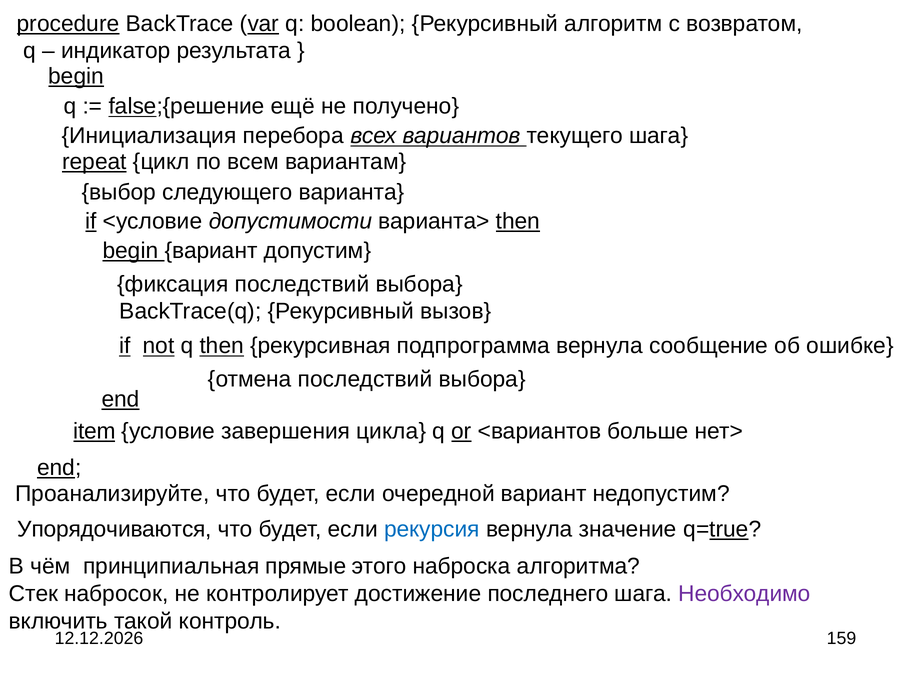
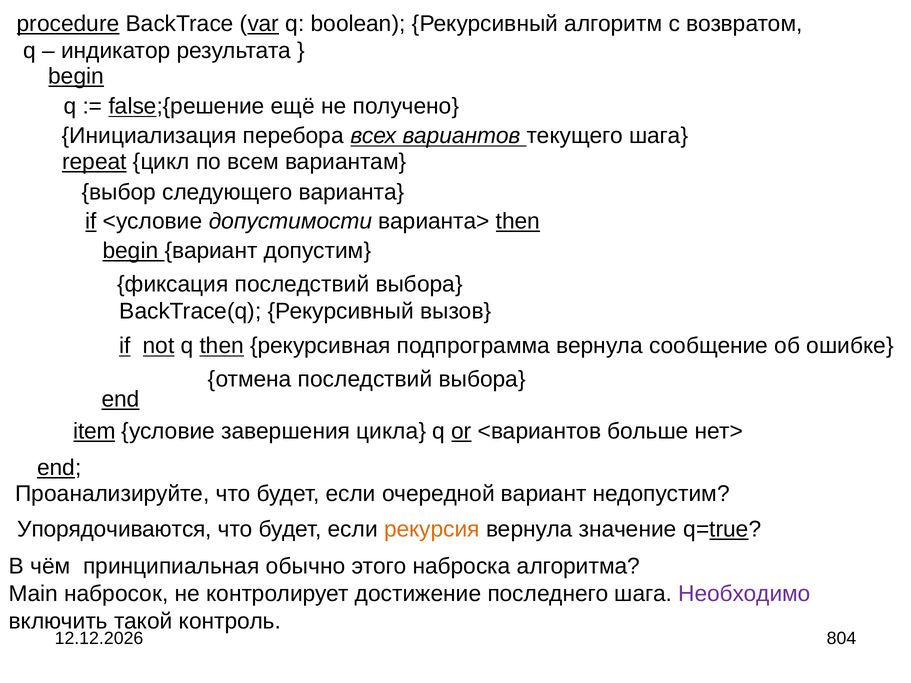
рекурсия colour: blue -> orange
прямые: прямые -> обычно
Стек: Стек -> Main
159: 159 -> 804
